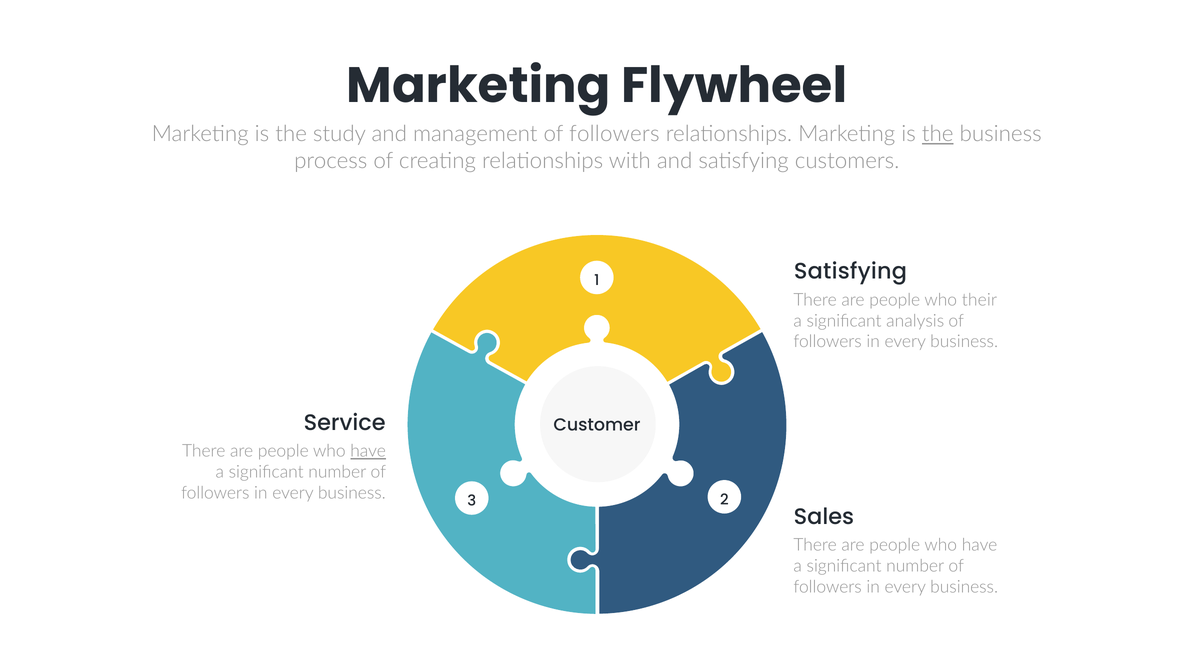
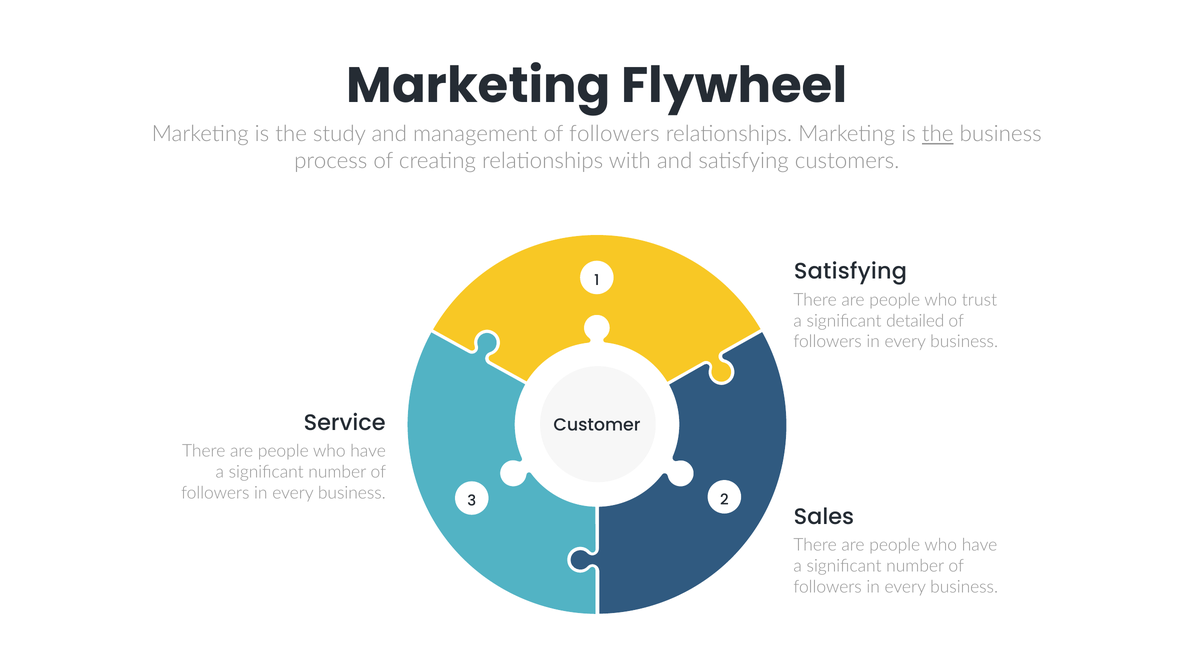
their: their -> trust
analysis: analysis -> detailed
have at (368, 451) underline: present -> none
